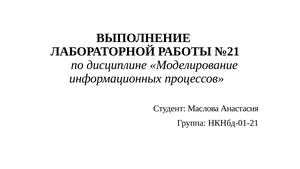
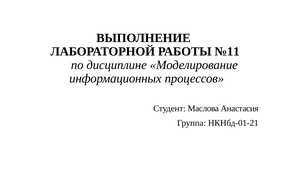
№21: №21 -> №11
